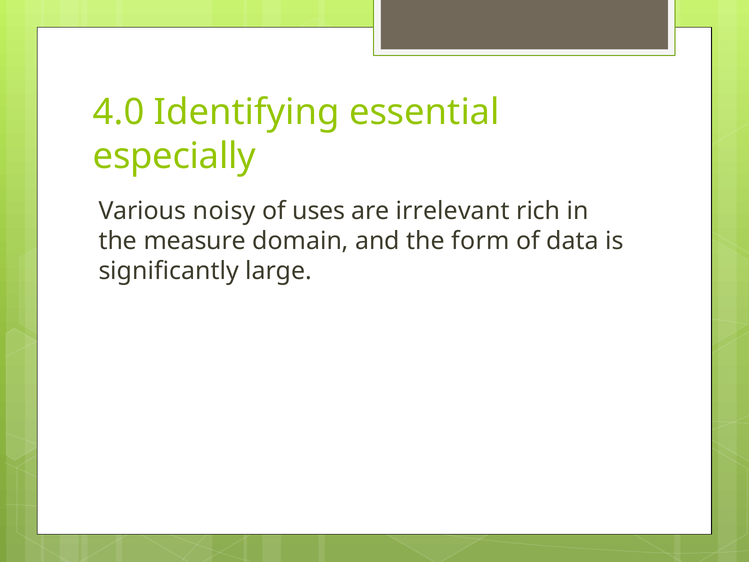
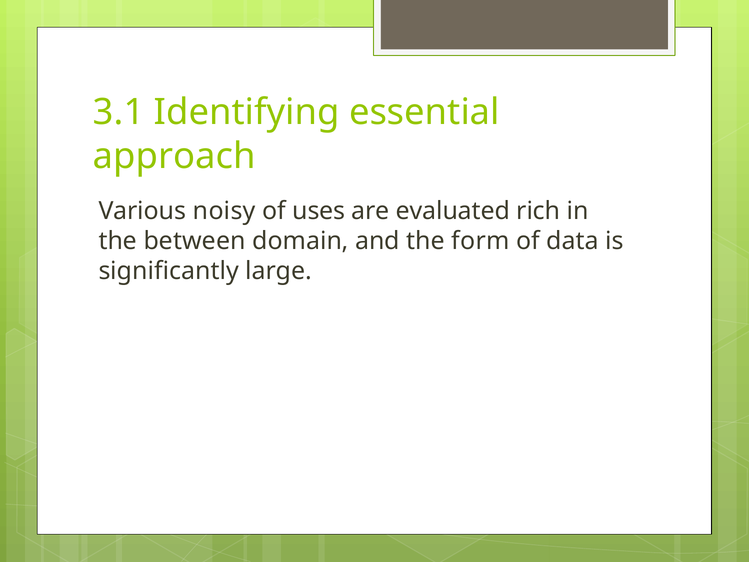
4.0: 4.0 -> 3.1
especially: especially -> approach
irrelevant: irrelevant -> evaluated
measure: measure -> between
